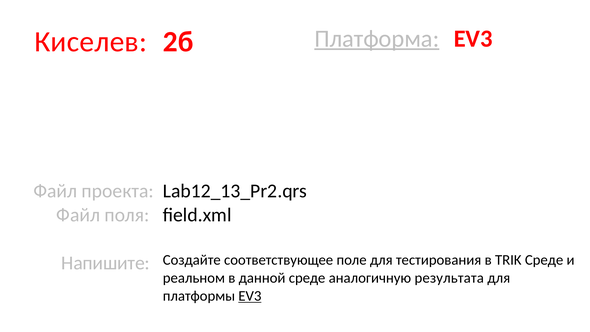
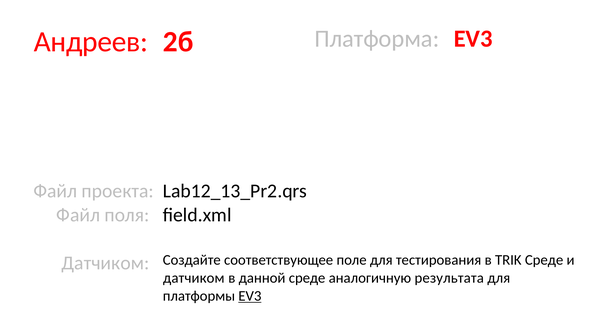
Киселев: Киселев -> Андреев
Платформа underline: present -> none
Напишите at (106, 263): Напишите -> Датчиком
реальном at (194, 278): реальном -> датчиком
